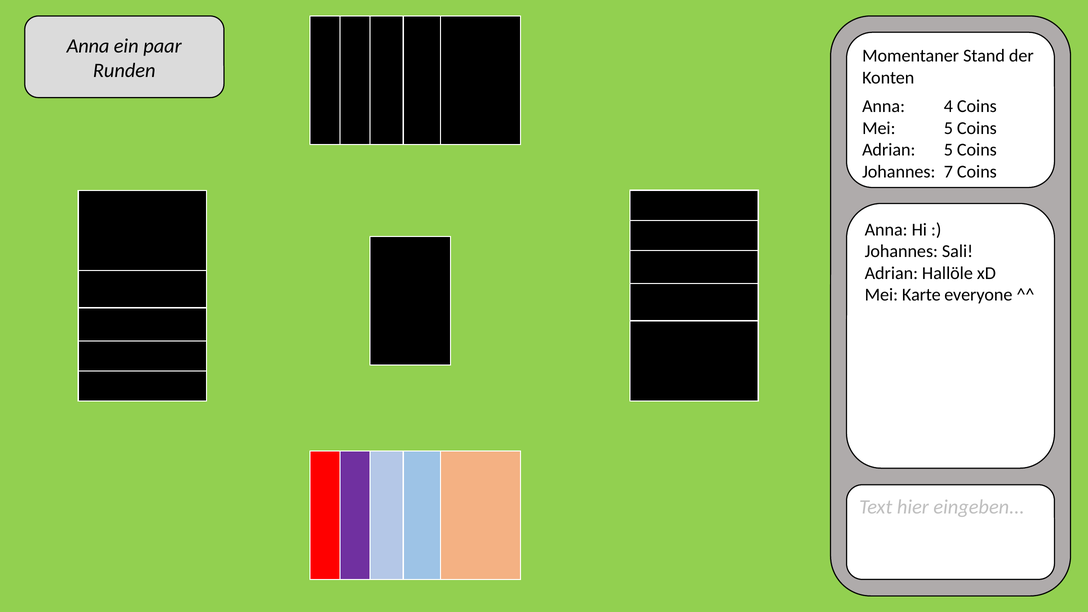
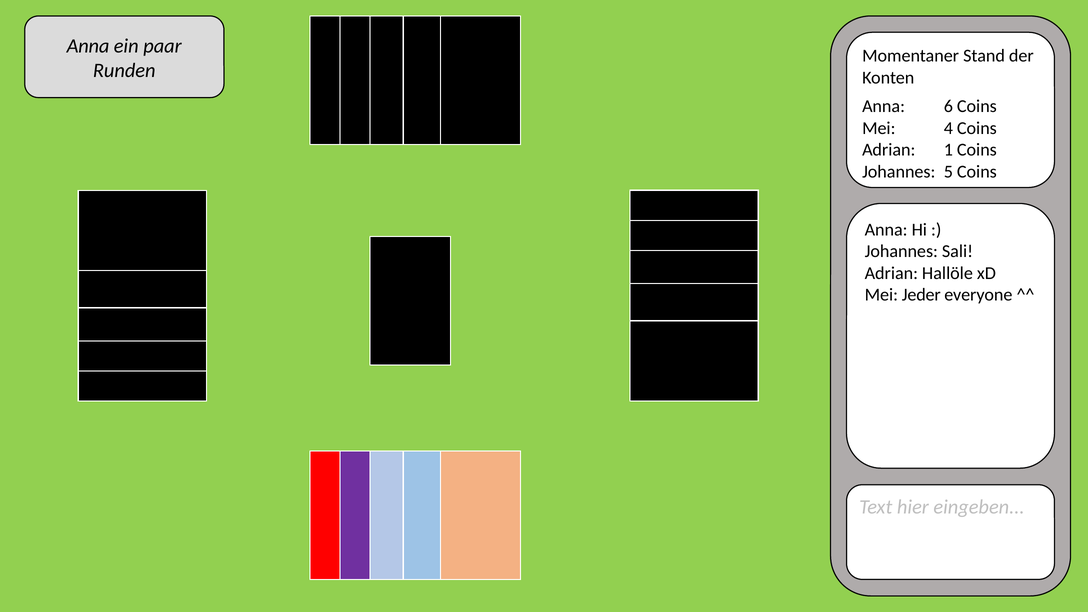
4: 4 -> 6
Mei 5: 5 -> 4
Adrian 5: 5 -> 1
7: 7 -> 5
Karte: Karte -> Jeder
